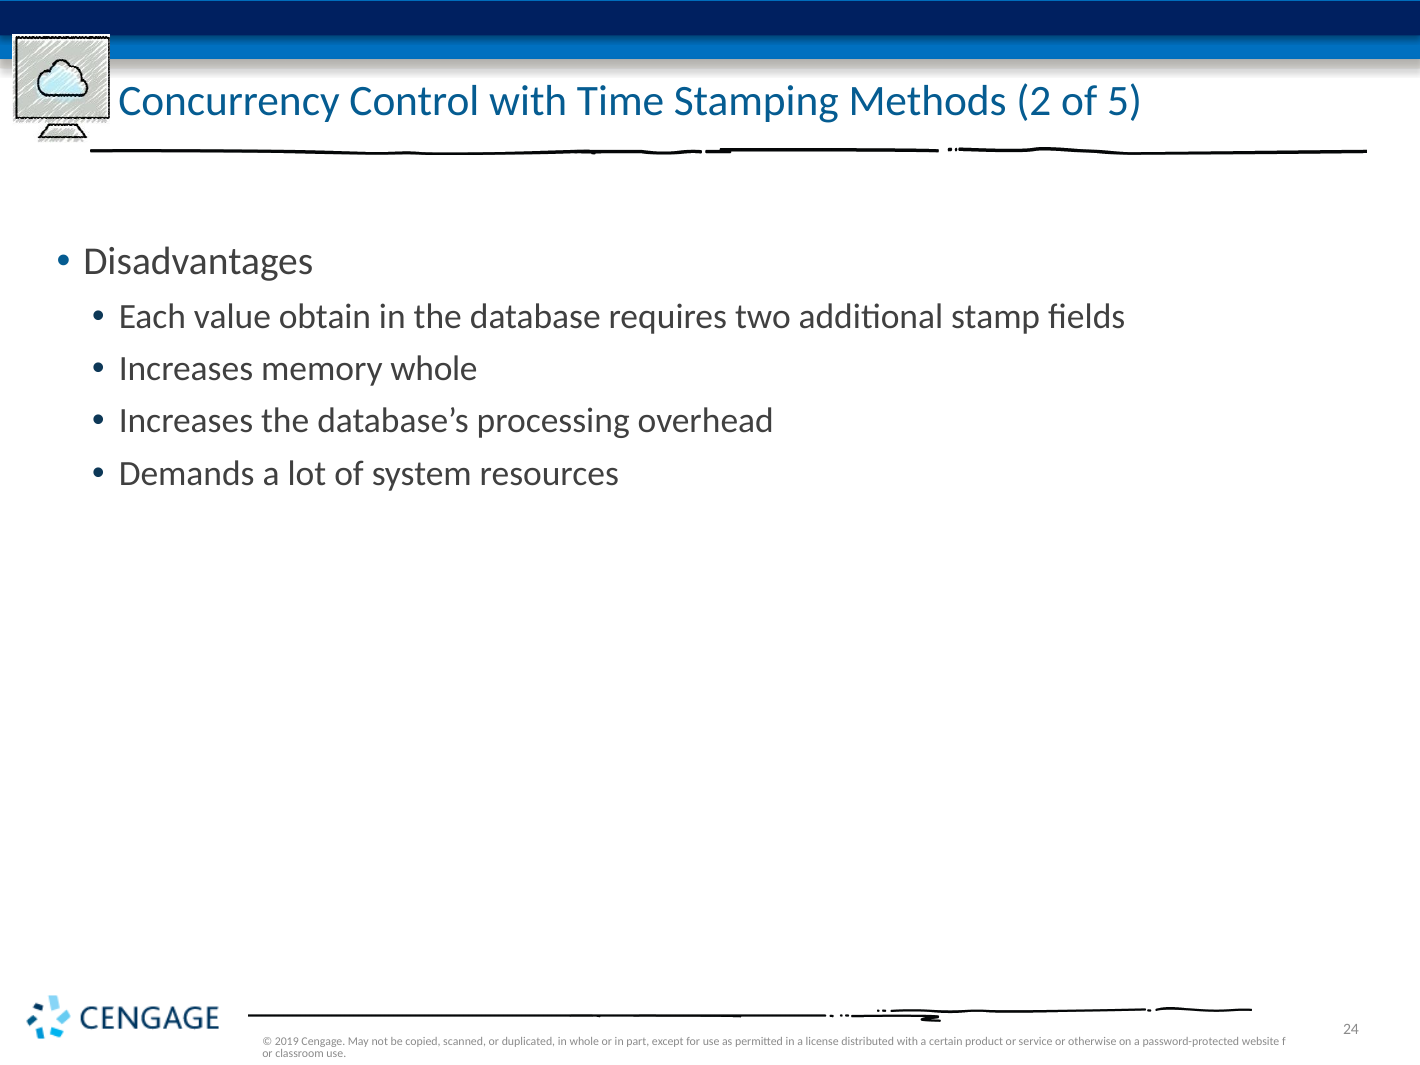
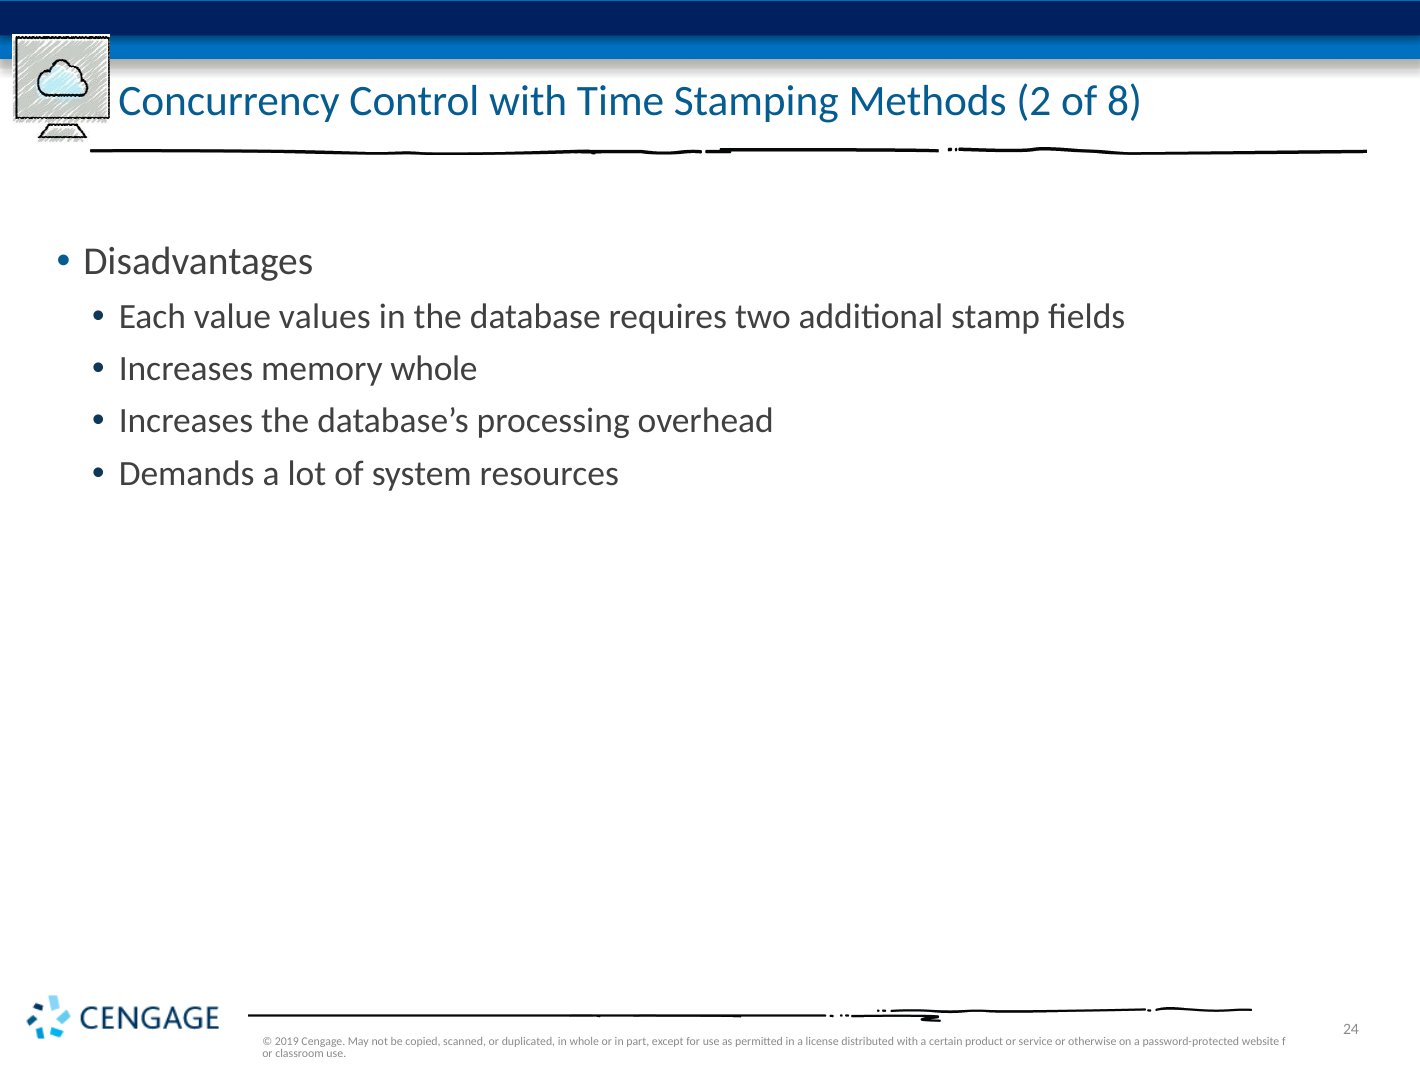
5: 5 -> 8
obtain: obtain -> values
